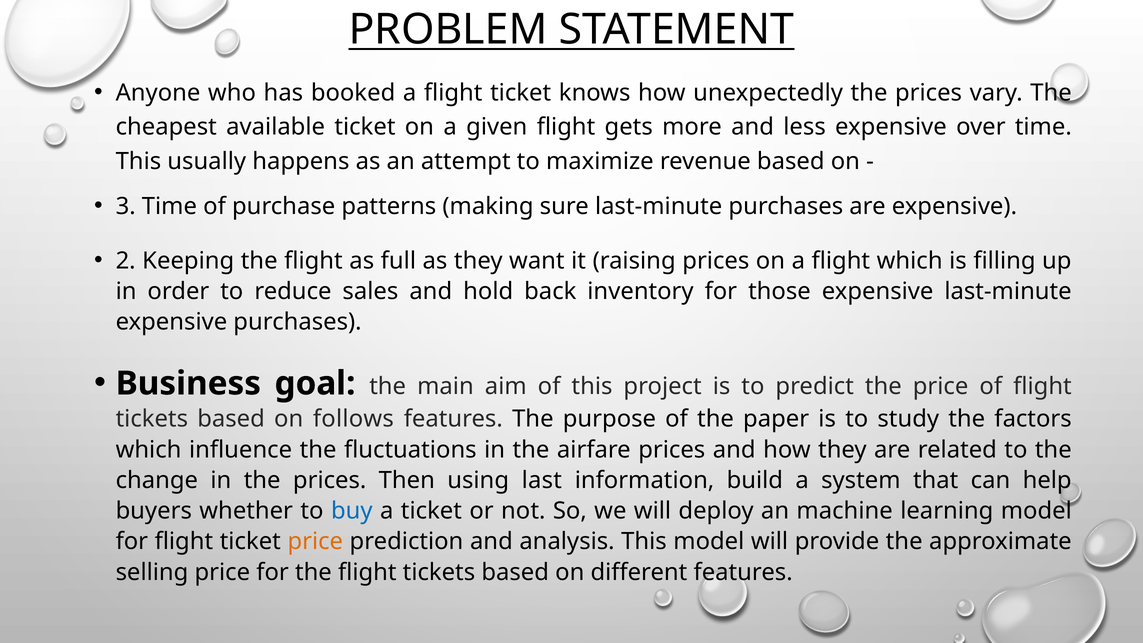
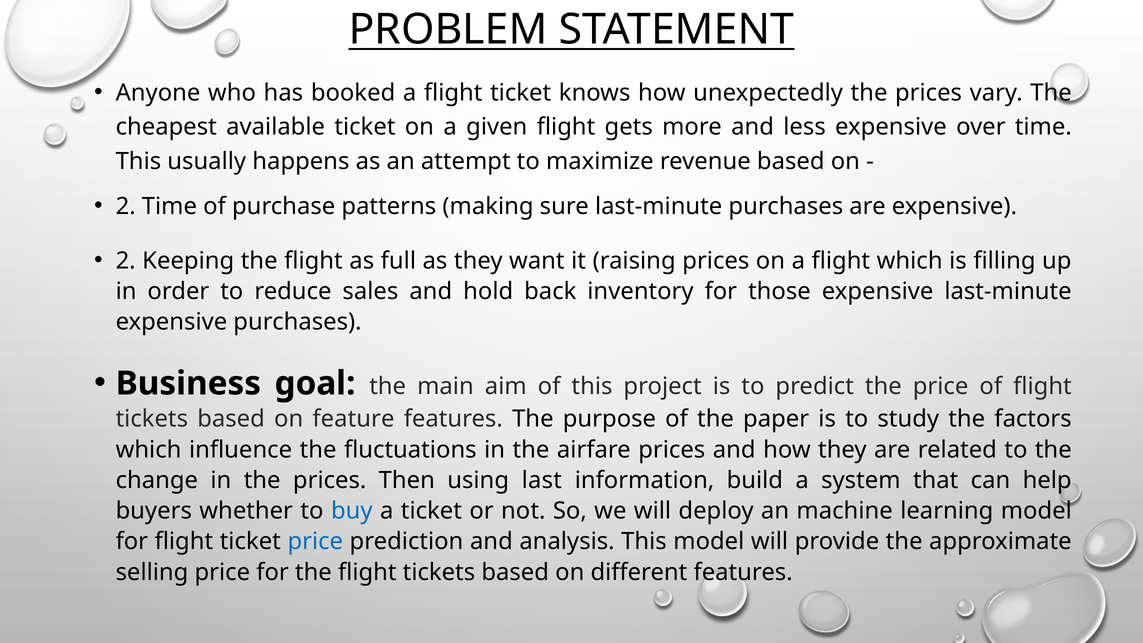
3 at (126, 206): 3 -> 2
follows: follows -> feature
price at (315, 542) colour: orange -> blue
